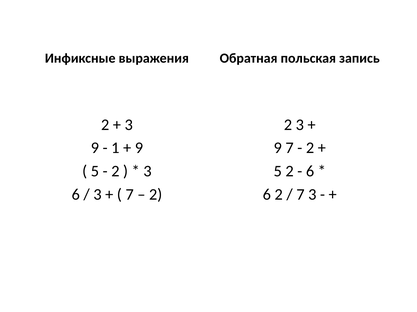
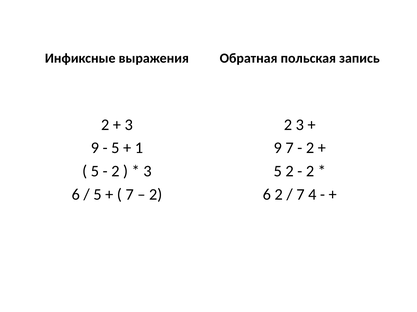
1 at (115, 148): 1 -> 5
9 at (139, 148): 9 -> 1
6 at (310, 172): 6 -> 2
3 at (97, 195): 3 -> 5
7 3: 3 -> 4
